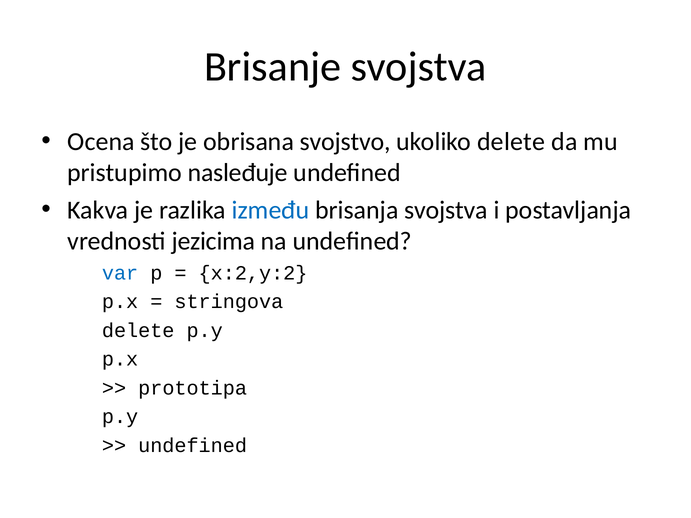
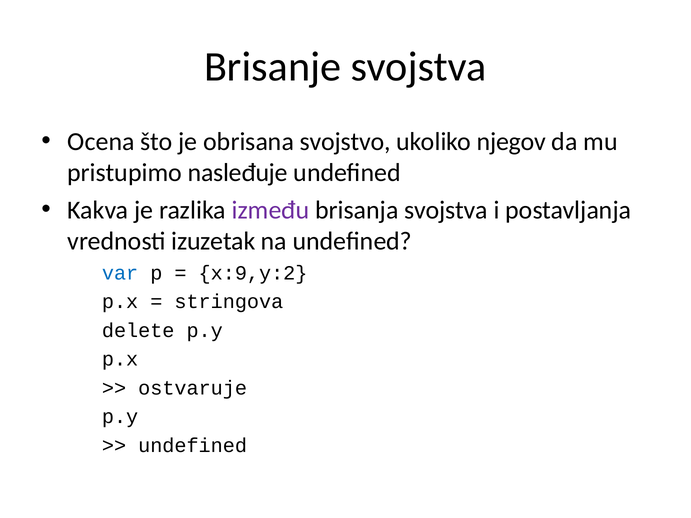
ukoliko delete: delete -> njegov
između colour: blue -> purple
jezicima: jezicima -> izuzetak
x:2,y:2: x:2,y:2 -> x:9,y:2
prototipa: prototipa -> ostvaruje
